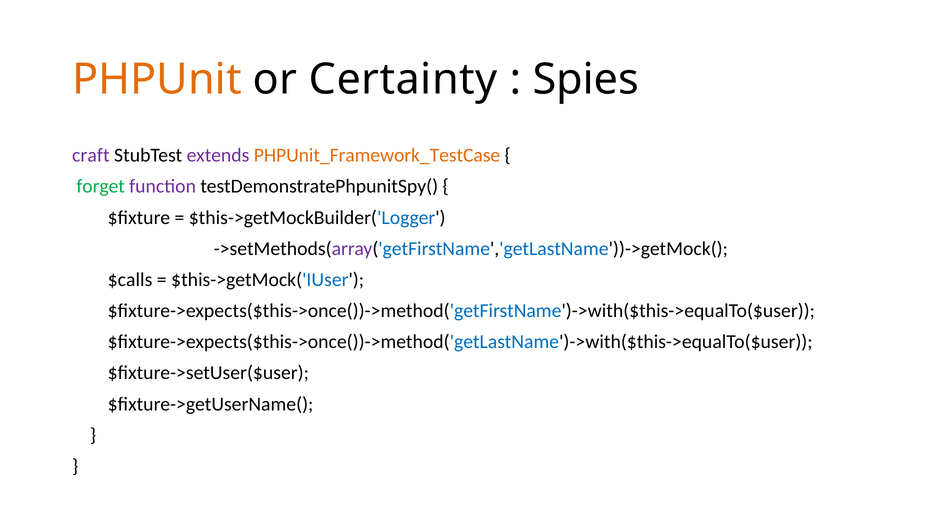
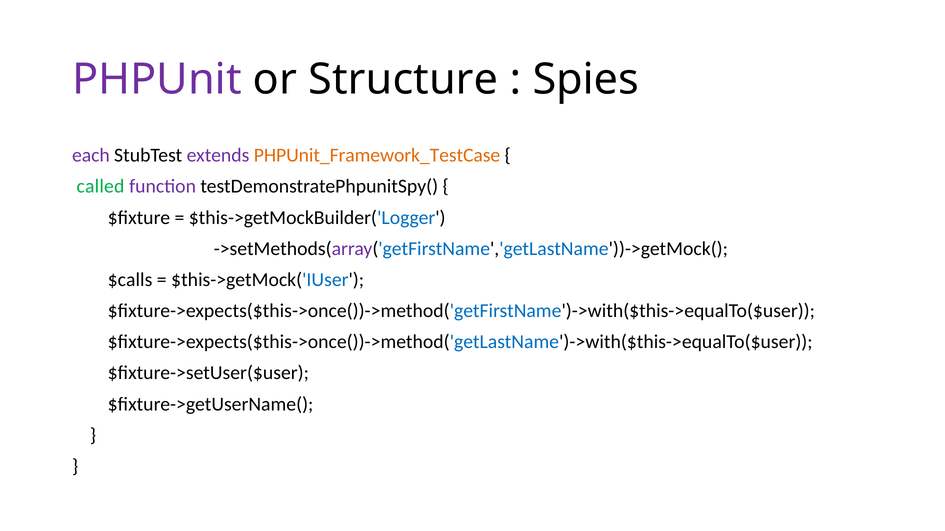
PHPUnit colour: orange -> purple
Certainty: Certainty -> Structure
craft: craft -> each
forget: forget -> called
